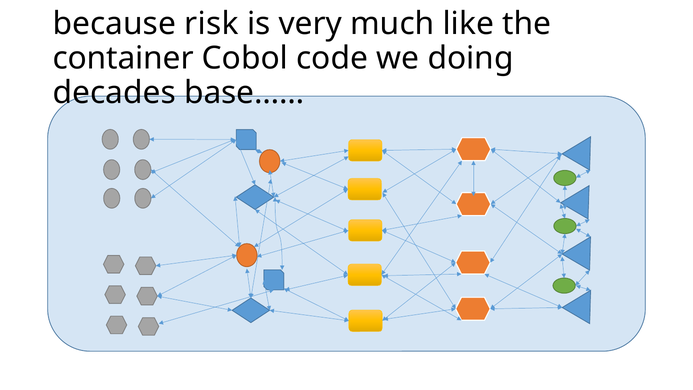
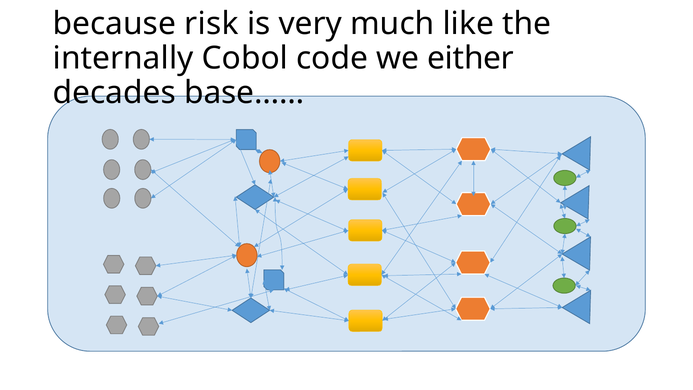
container: container -> internally
doing: doing -> either
